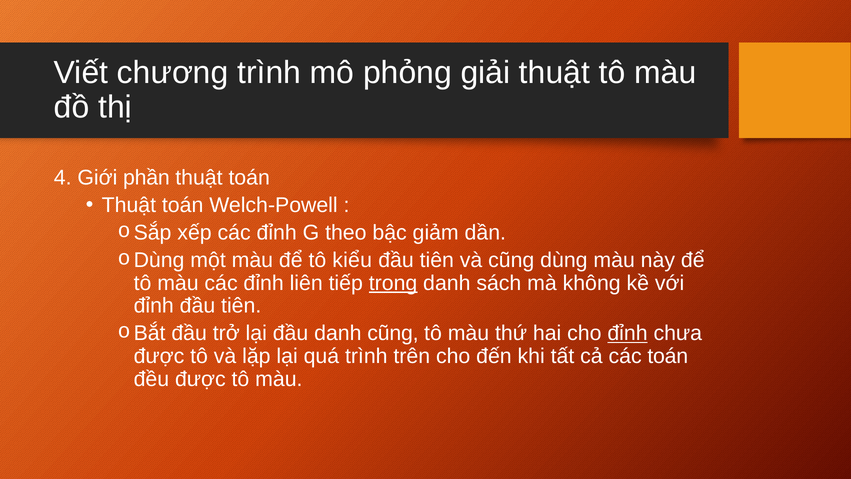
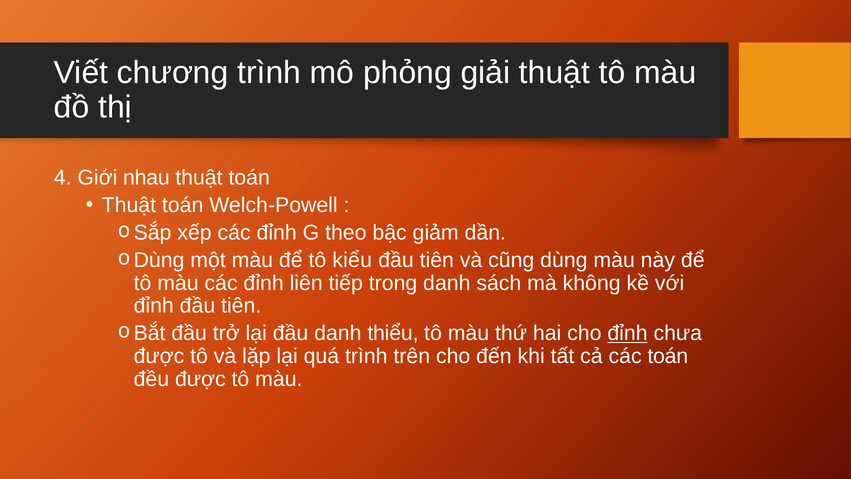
phần: phần -> nhau
trong underline: present -> none
danh cũng: cũng -> thiểu
